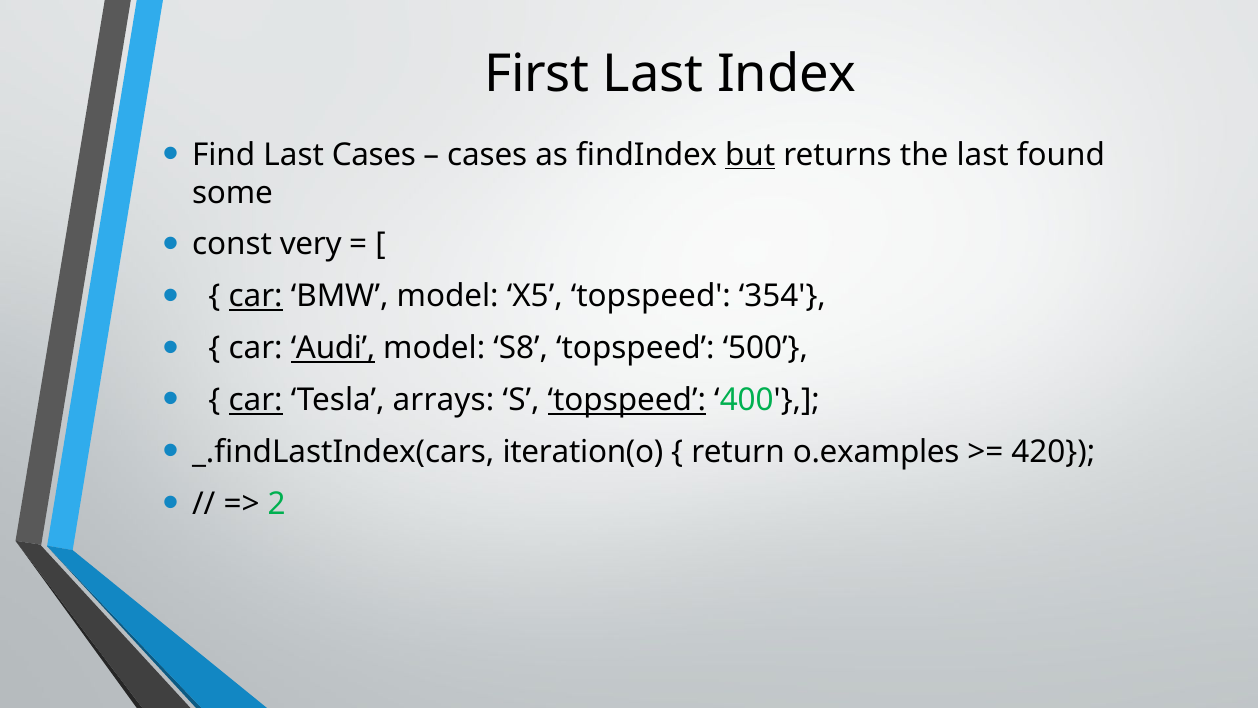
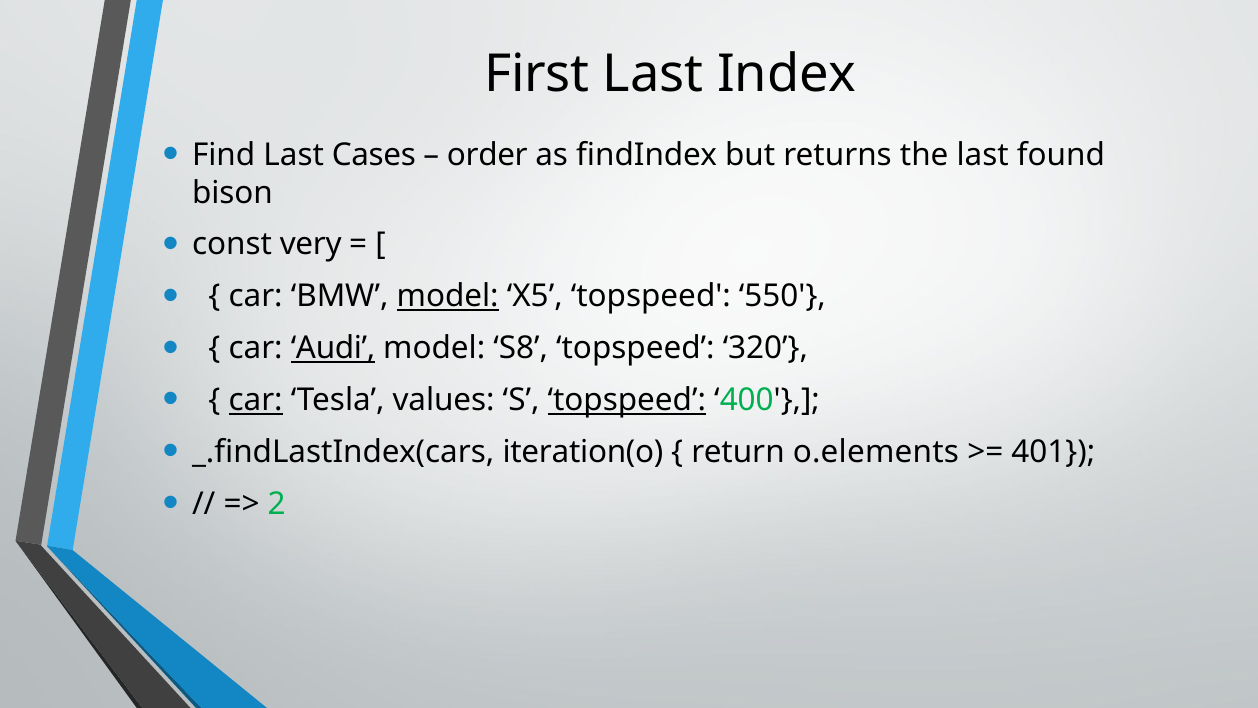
cases at (487, 155): cases -> order
but underline: present -> none
some: some -> bison
car at (256, 296) underline: present -> none
model at (448, 296) underline: none -> present
354: 354 -> 550
500: 500 -> 320
arrays: arrays -> values
o.examples: o.examples -> o.elements
420: 420 -> 401
